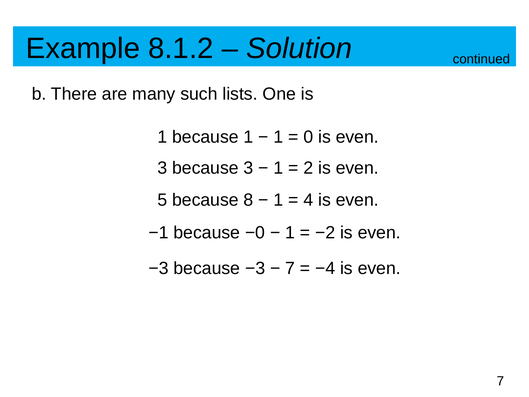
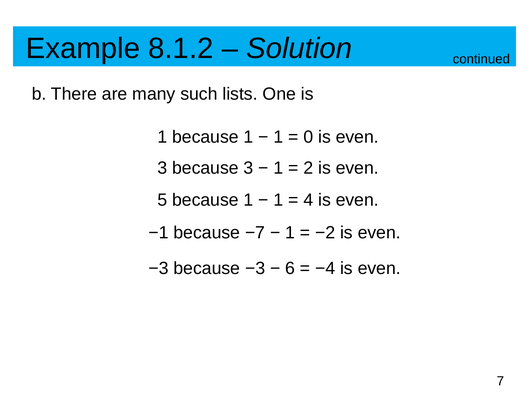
5 because 8: 8 -> 1
−0: −0 -> −7
7 at (290, 268): 7 -> 6
